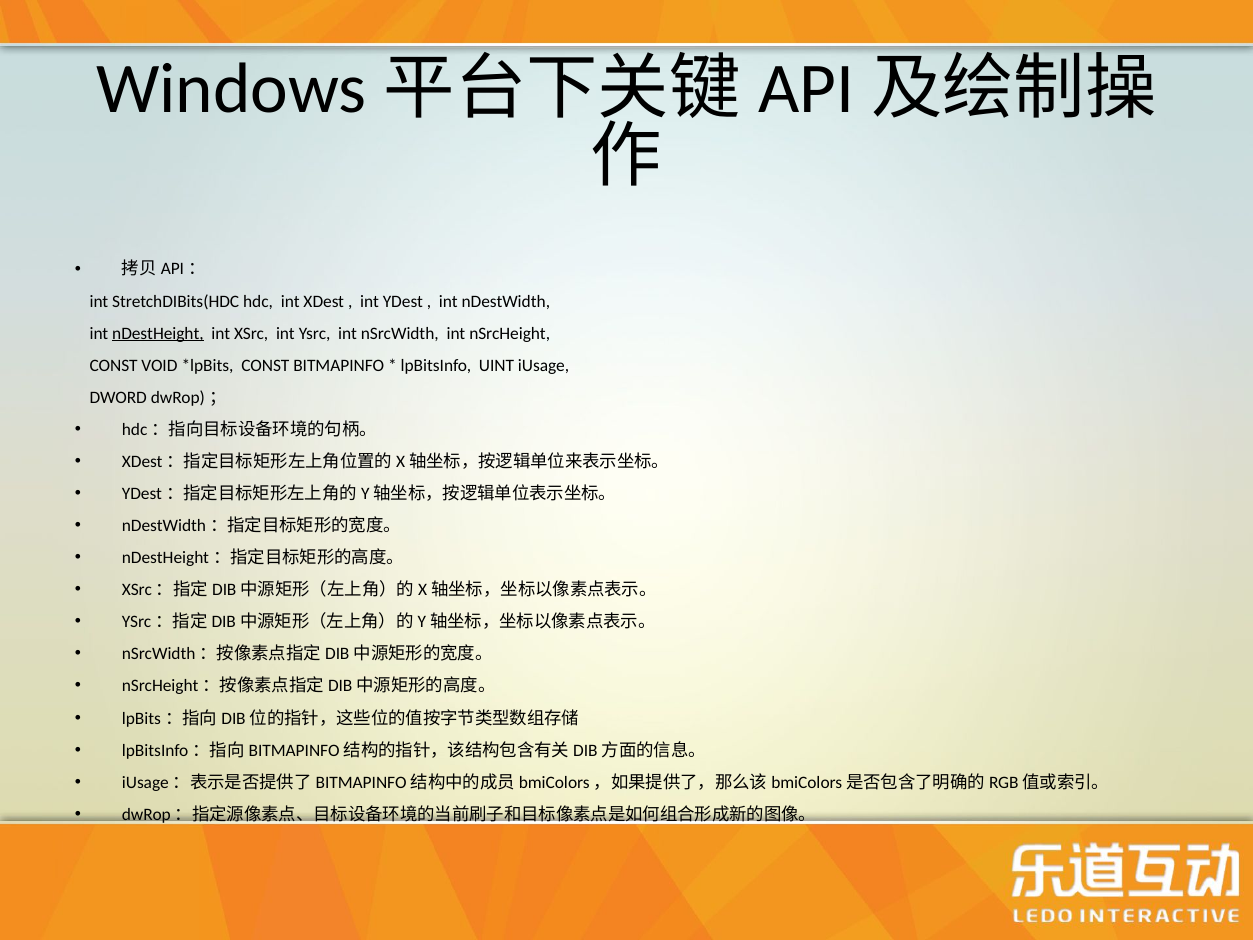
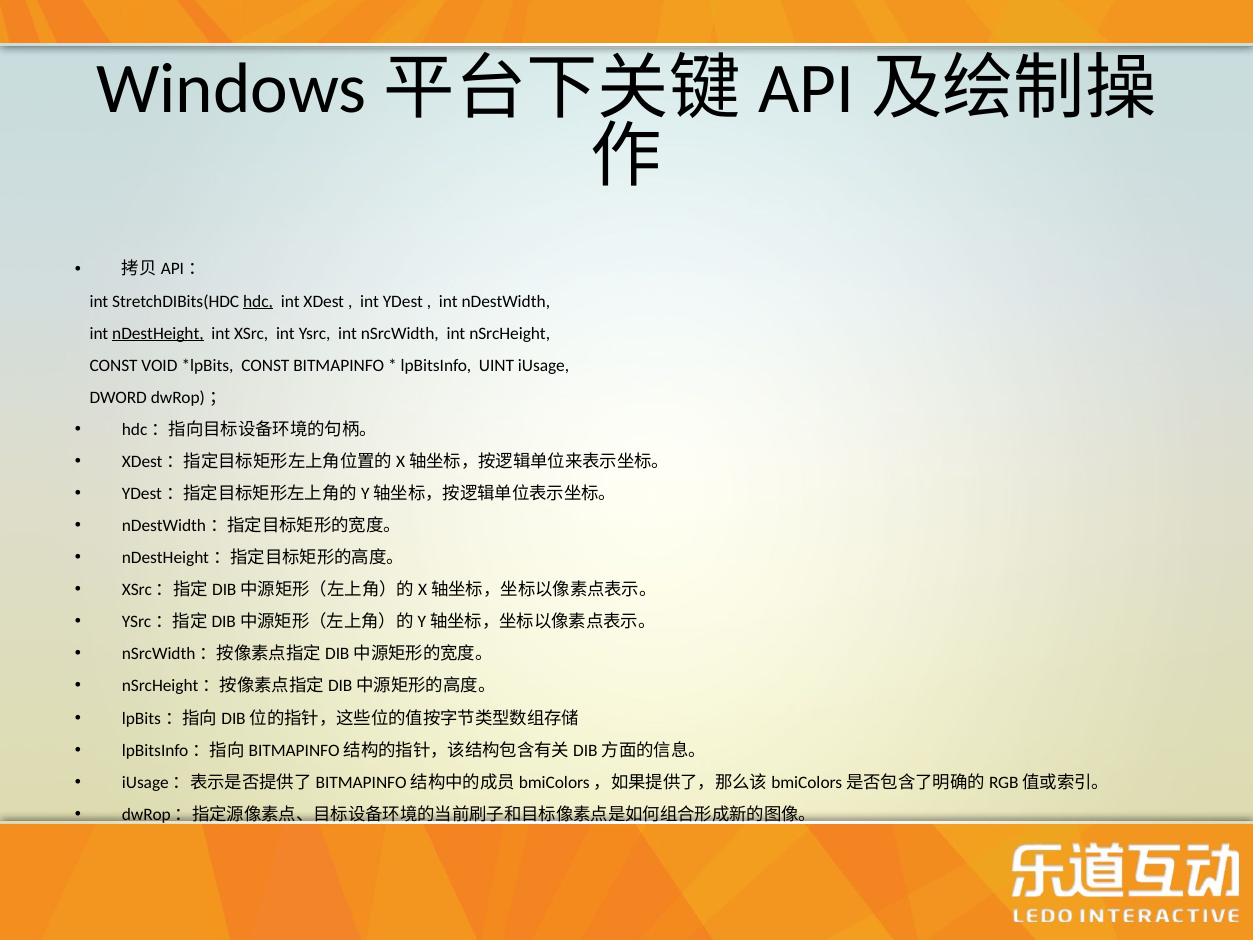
hdc underline: none -> present
